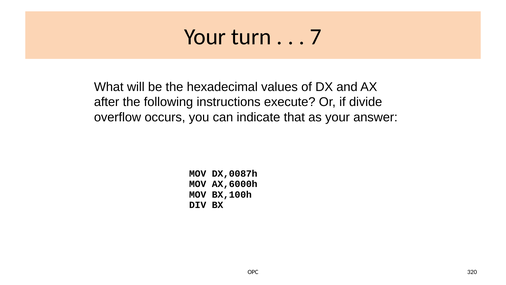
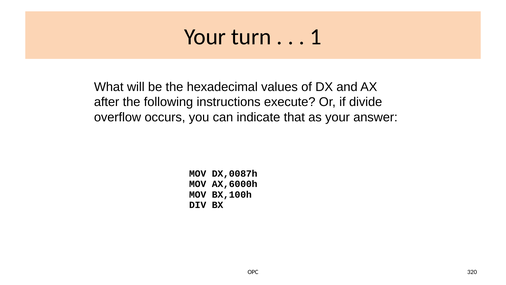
7: 7 -> 1
